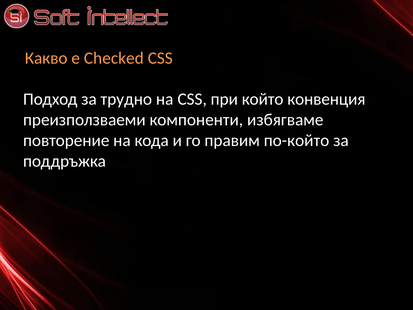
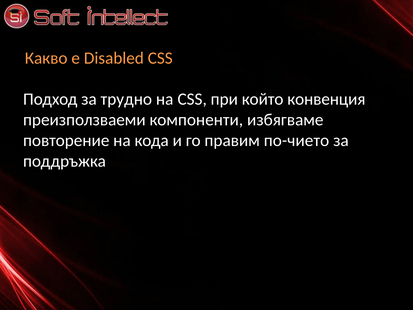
Checked: Checked -> Disabled
по-който: по-който -> по-чието
